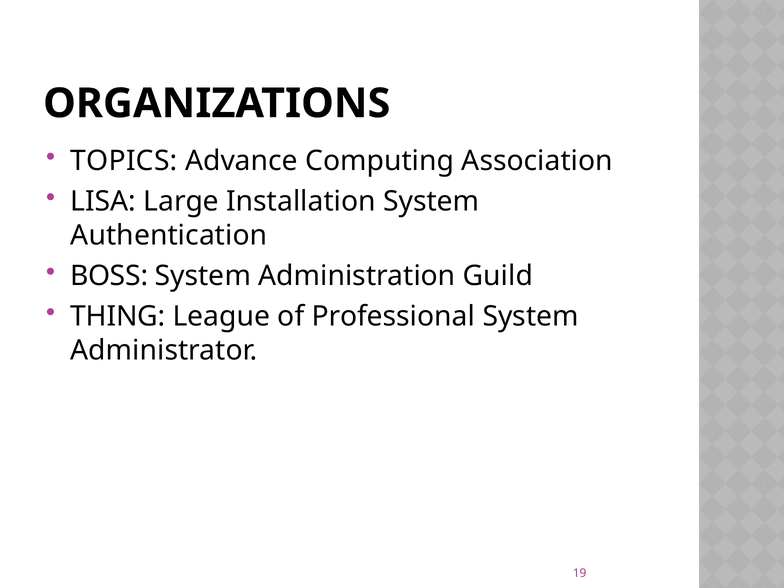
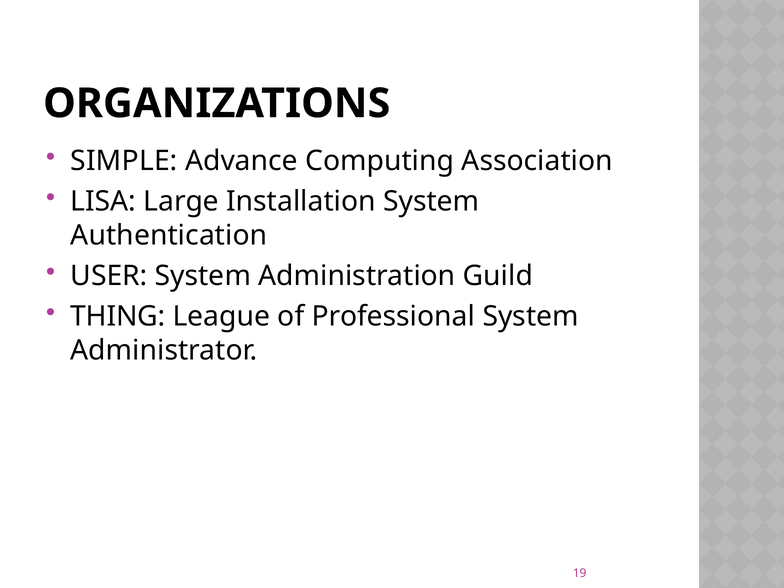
TOPICS: TOPICS -> SIMPLE
BOSS: BOSS -> USER
